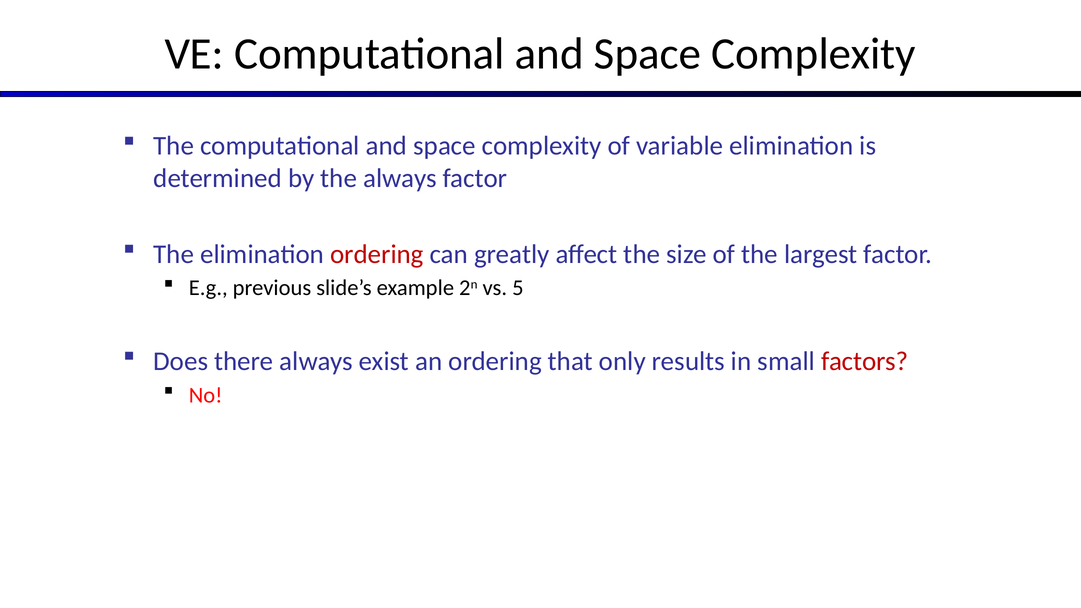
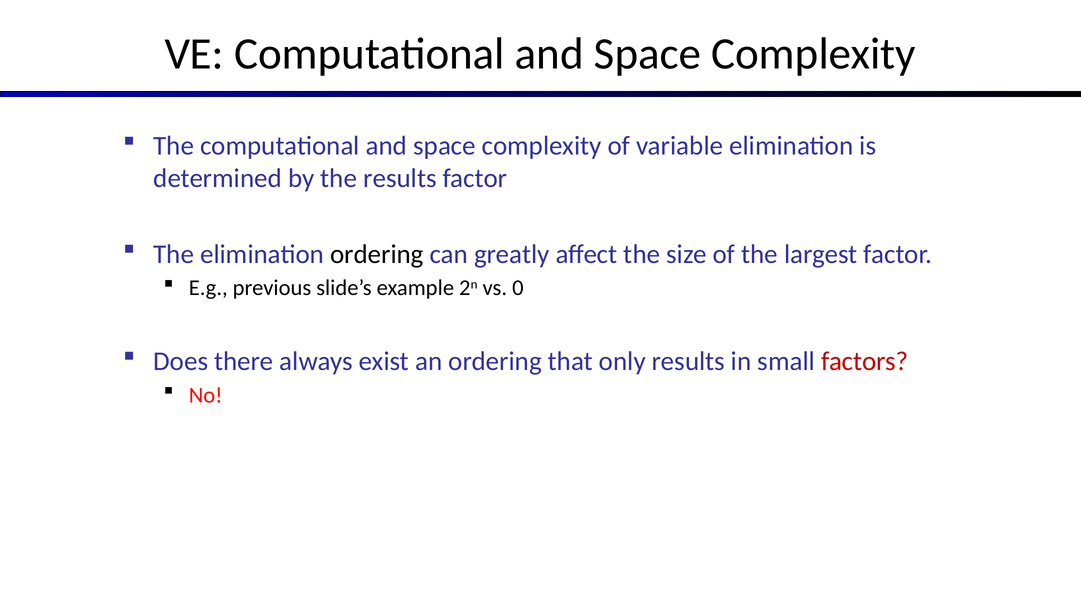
the always: always -> results
ordering at (377, 254) colour: red -> black
5: 5 -> 0
